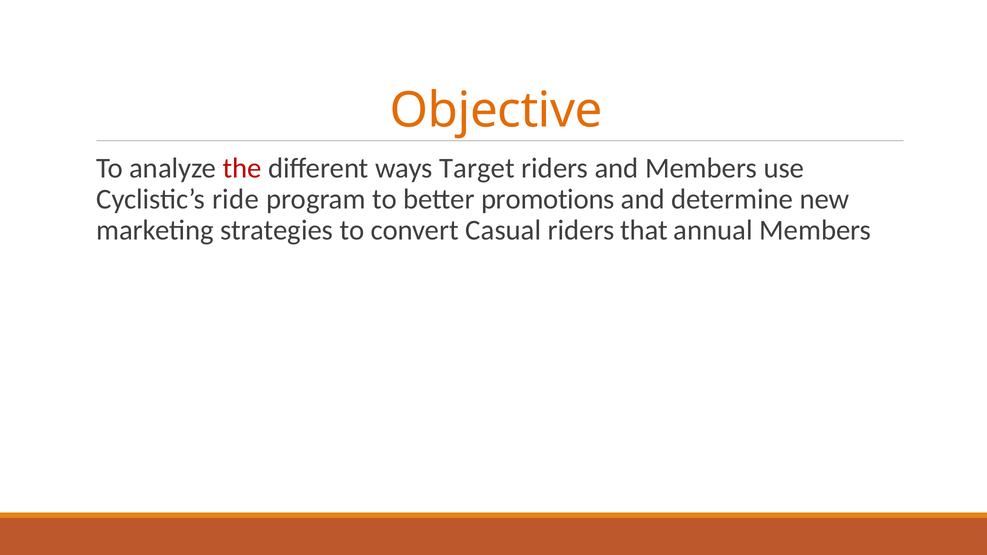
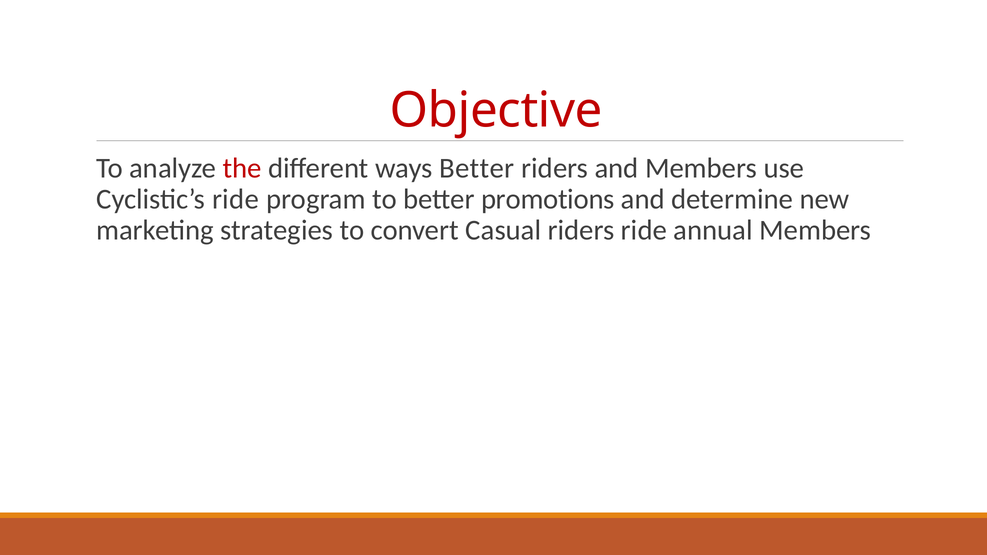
Objective colour: orange -> red
ways Target: Target -> Better
riders that: that -> ride
